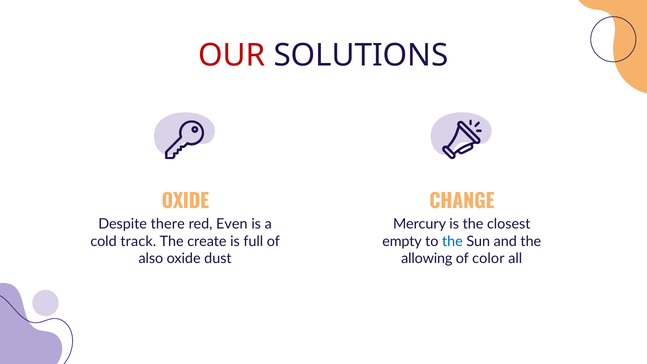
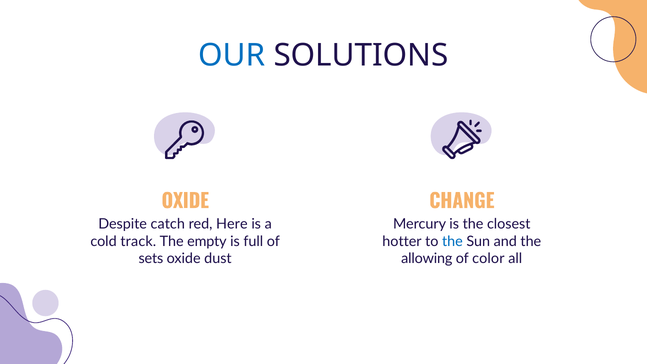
OUR colour: red -> blue
there: there -> catch
Even: Even -> Here
create: create -> empty
empty: empty -> hotter
also: also -> sets
